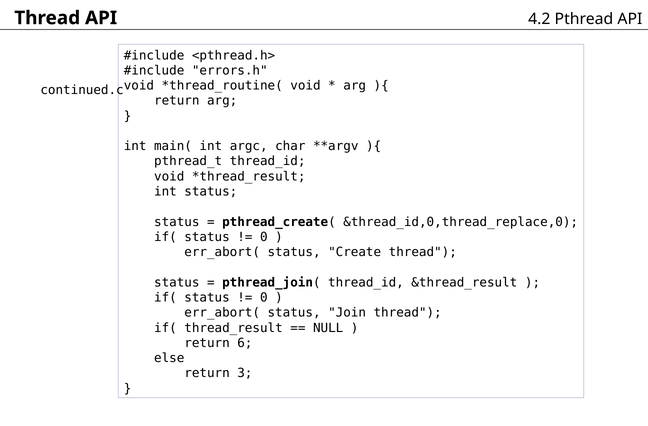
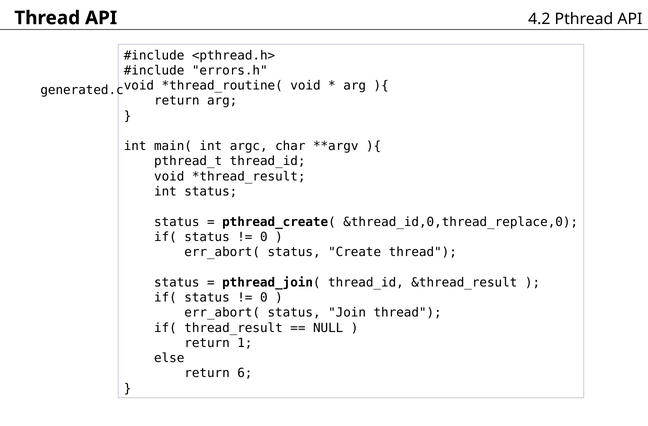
continued.c: continued.c -> generated.c
6: 6 -> 1
3: 3 -> 6
